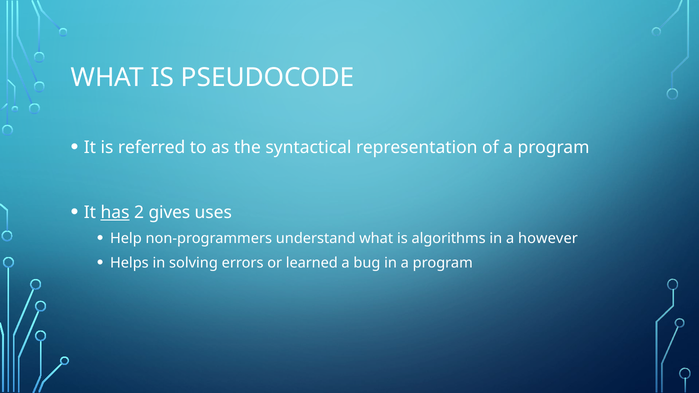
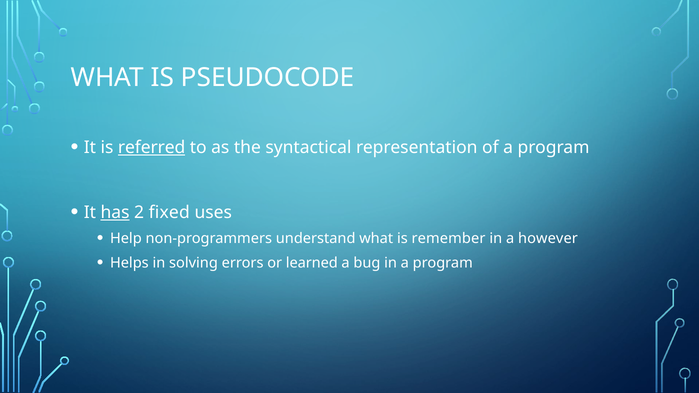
referred underline: none -> present
gives: gives -> fixed
algorithms: algorithms -> remember
